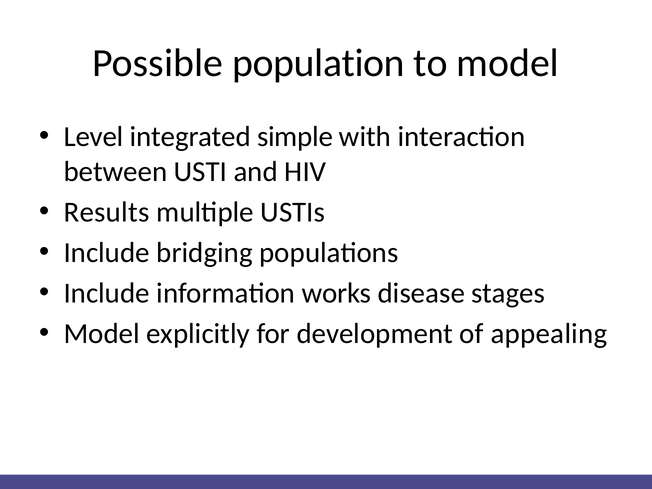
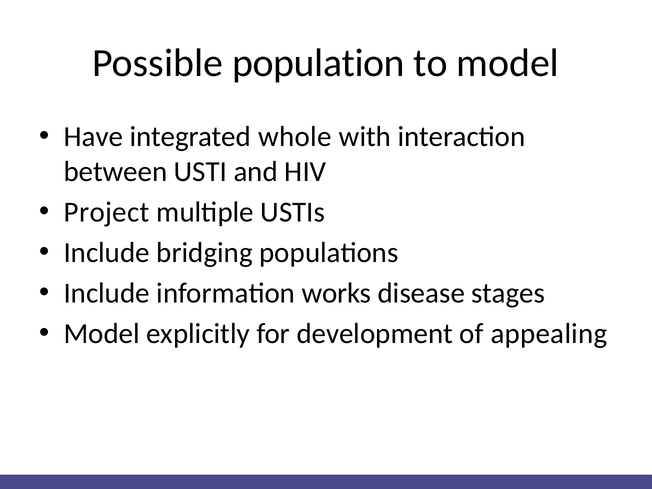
Level: Level -> Have
simple: simple -> whole
Results: Results -> Project
